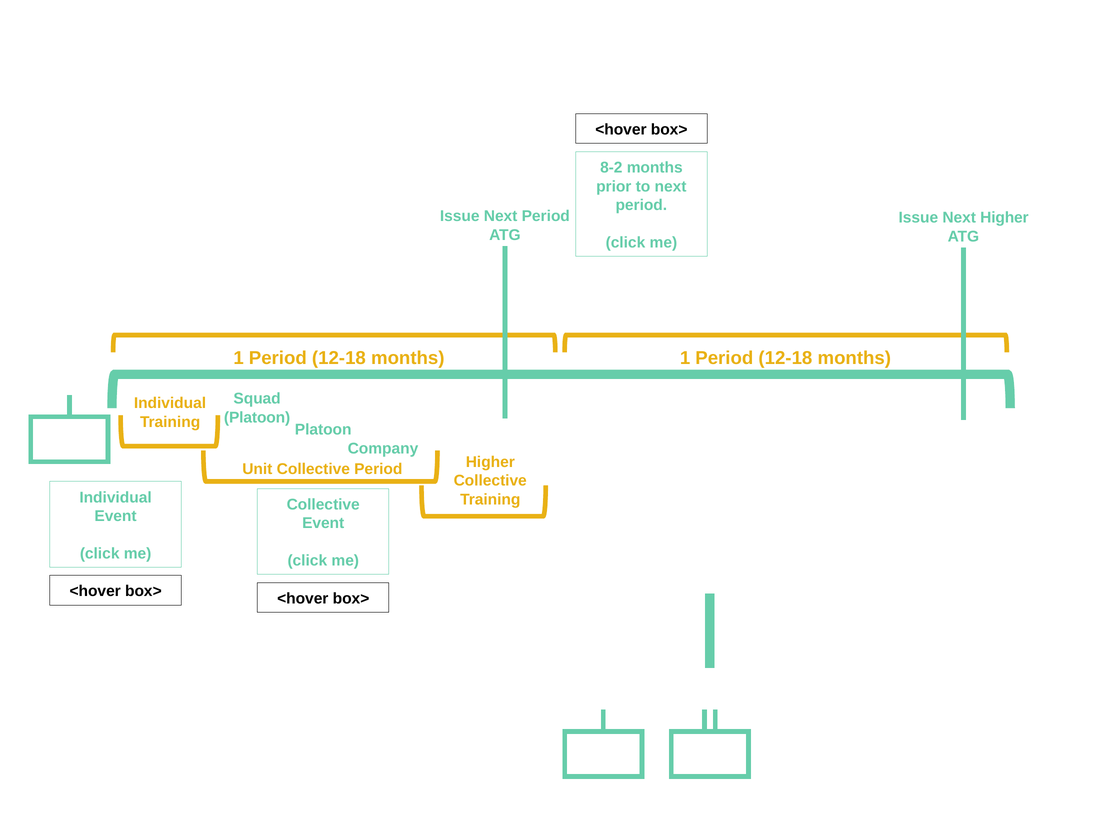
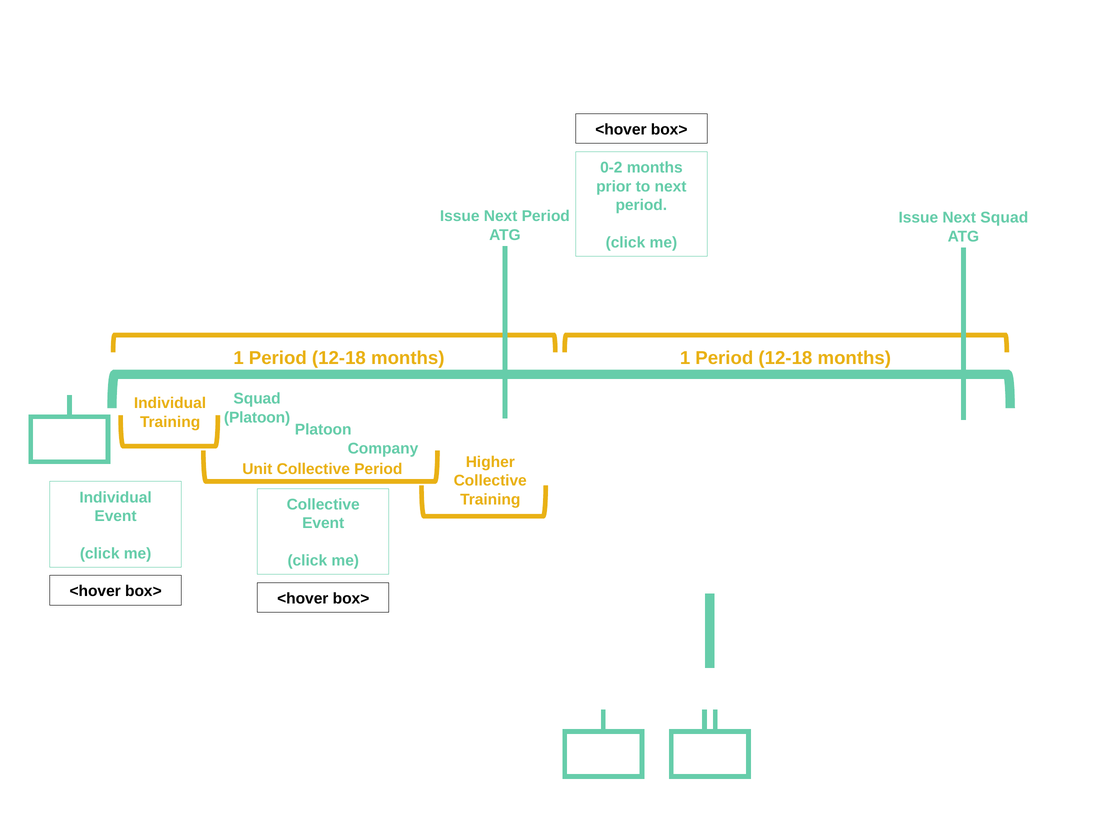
8-2: 8-2 -> 0-2
Next Higher: Higher -> Squad
